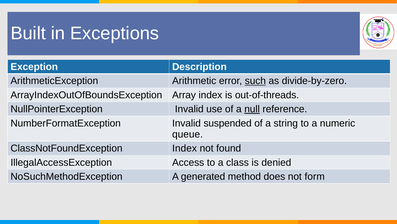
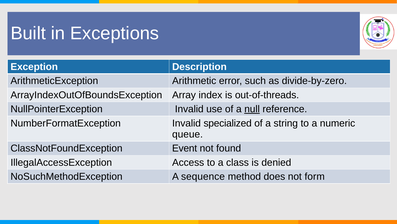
such underline: present -> none
suspended: suspended -> specialized
ClassNotFoundException Index: Index -> Event
generated: generated -> sequence
